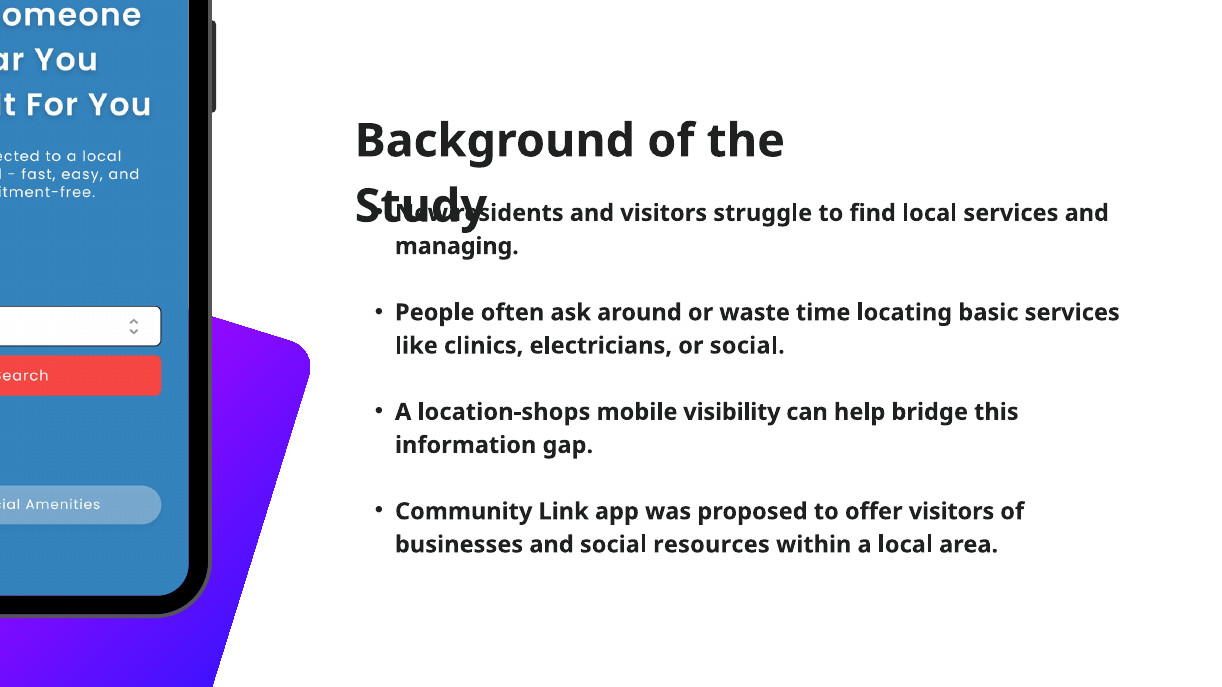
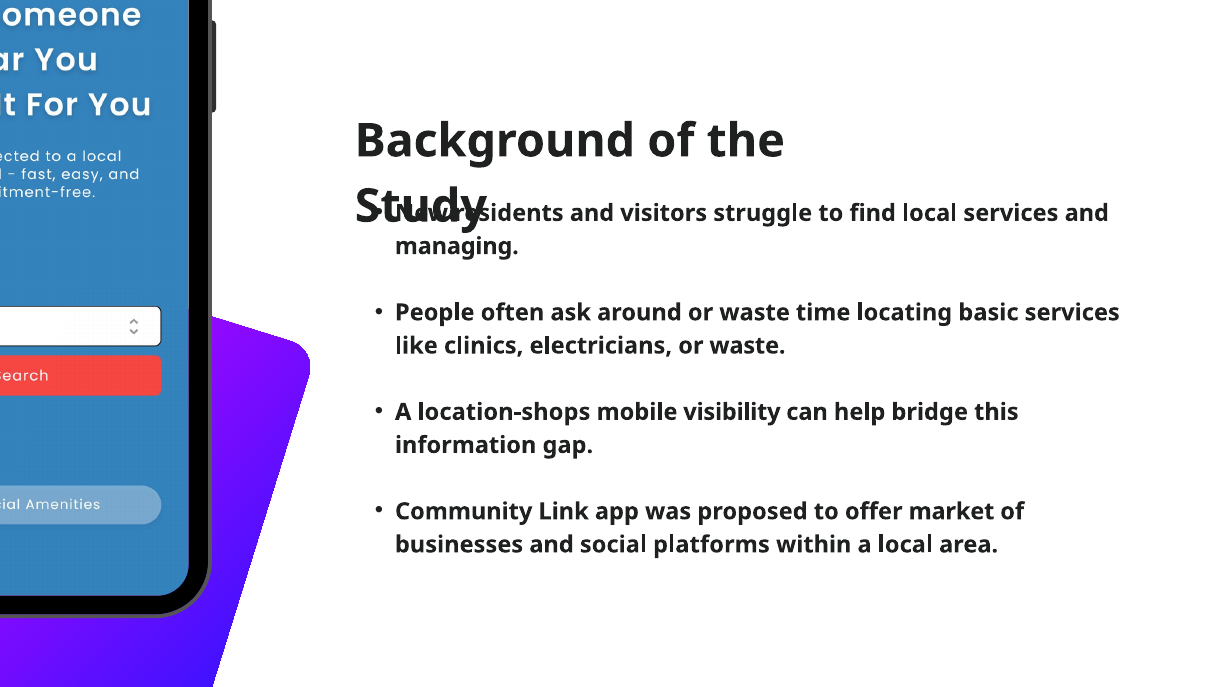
electricians or social: social -> waste
offer visitors: visitors -> market
resources: resources -> platforms
